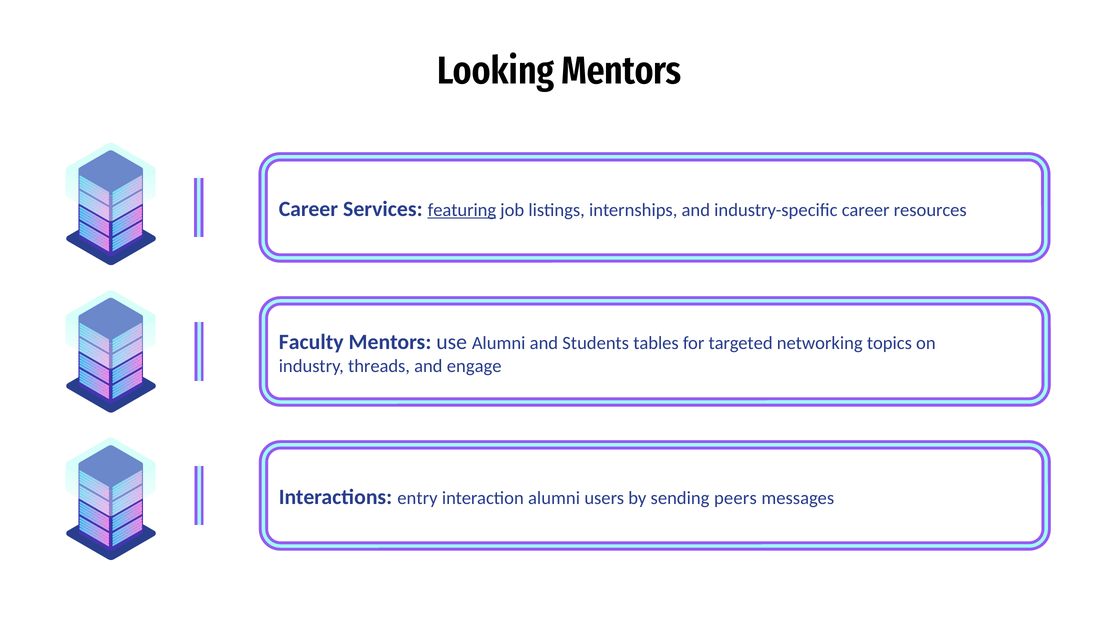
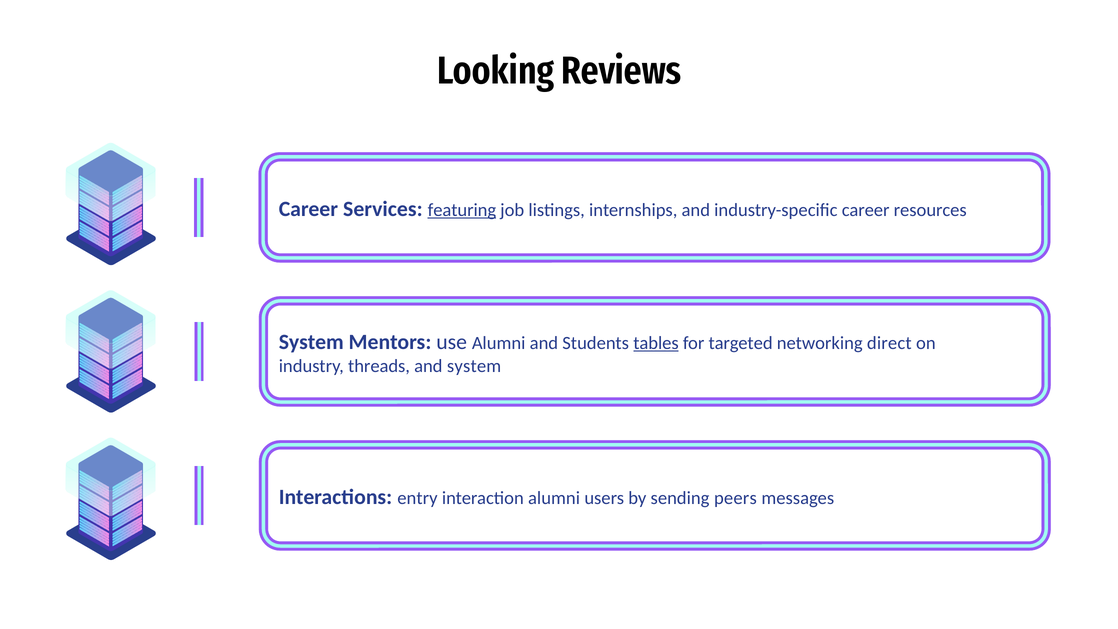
Looking Mentors: Mentors -> Reviews
Faculty at (311, 342): Faculty -> System
tables underline: none -> present
topics: topics -> direct
and engage: engage -> system
